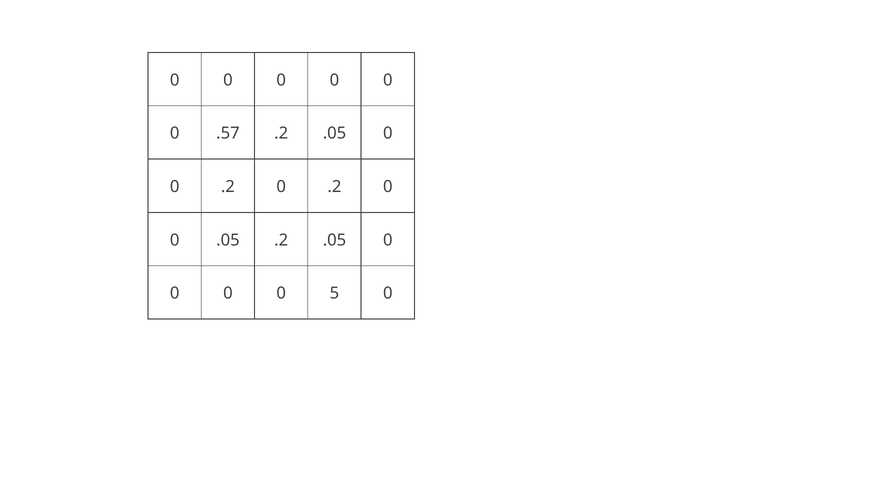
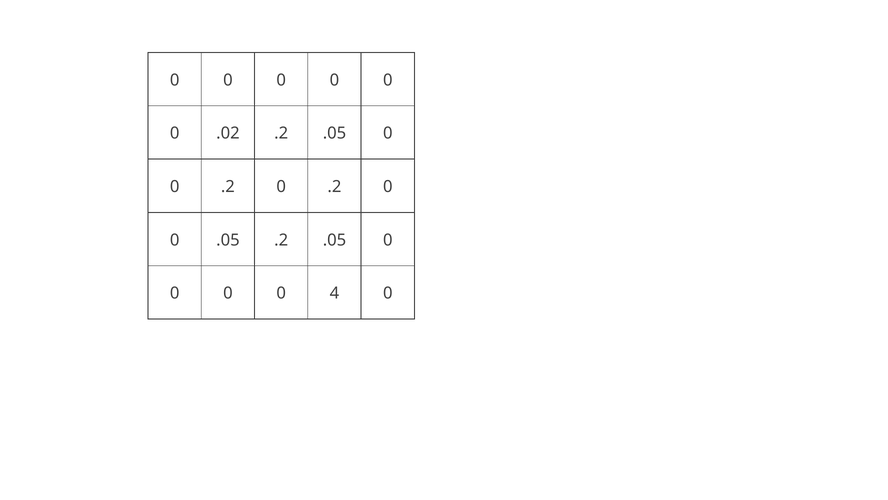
.57: .57 -> .02
5: 5 -> 4
